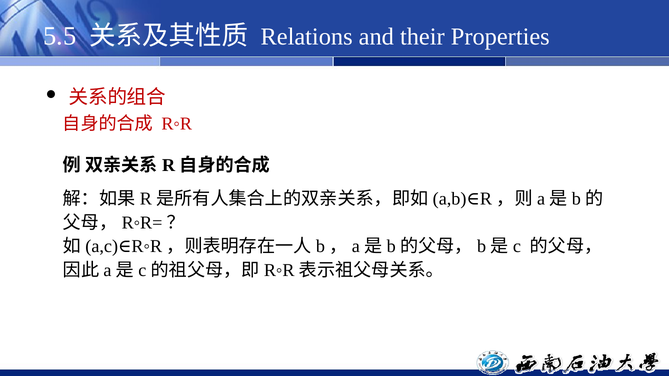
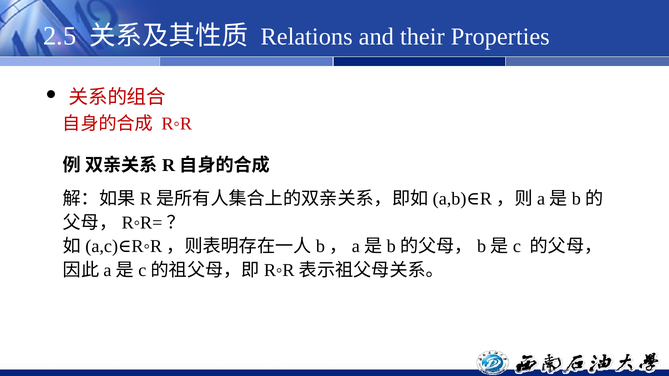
5.5: 5.5 -> 2.5
